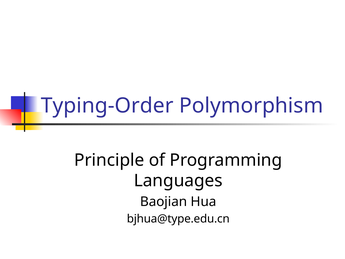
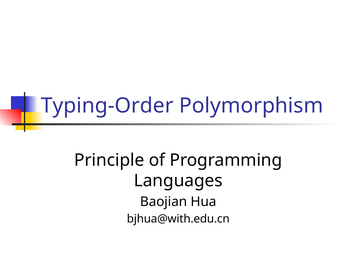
bjhua@type.edu.cn: bjhua@type.edu.cn -> bjhua@with.edu.cn
